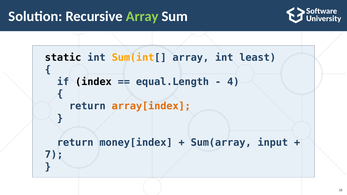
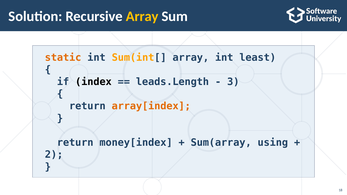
Array at (142, 16) colour: light green -> yellow
static colour: black -> orange
equal.Length: equal.Length -> leads.Length
4: 4 -> 3
input: input -> using
7: 7 -> 2
